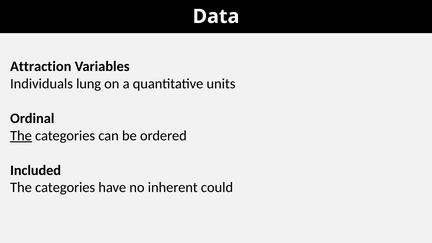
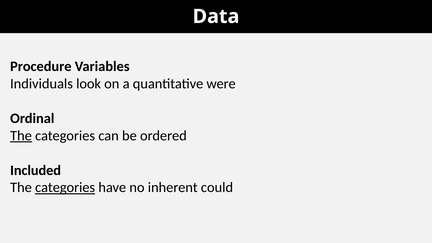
Attraction: Attraction -> Procedure
lung: lung -> look
units: units -> were
categories at (65, 188) underline: none -> present
